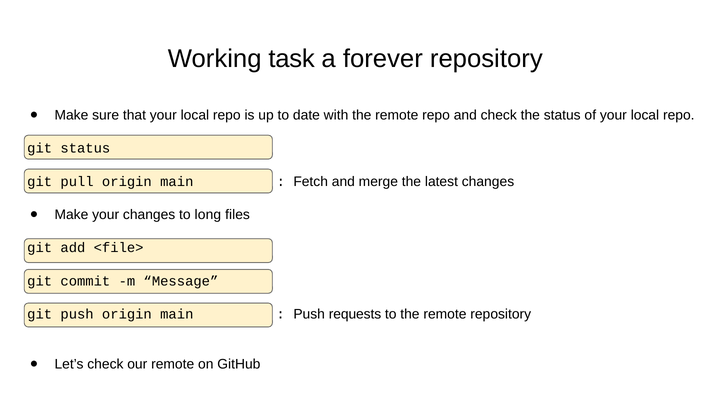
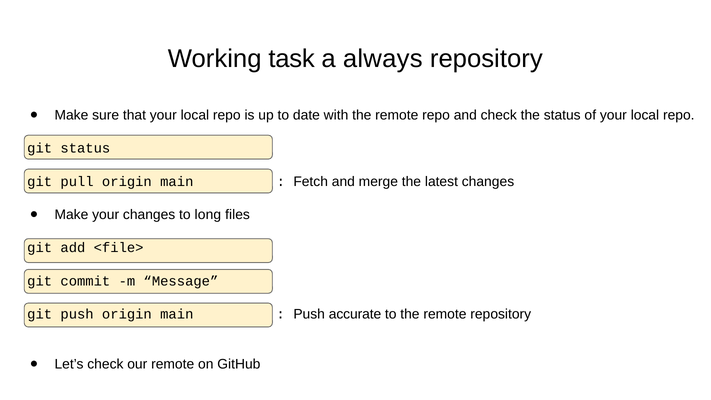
forever: forever -> always
requests: requests -> accurate
